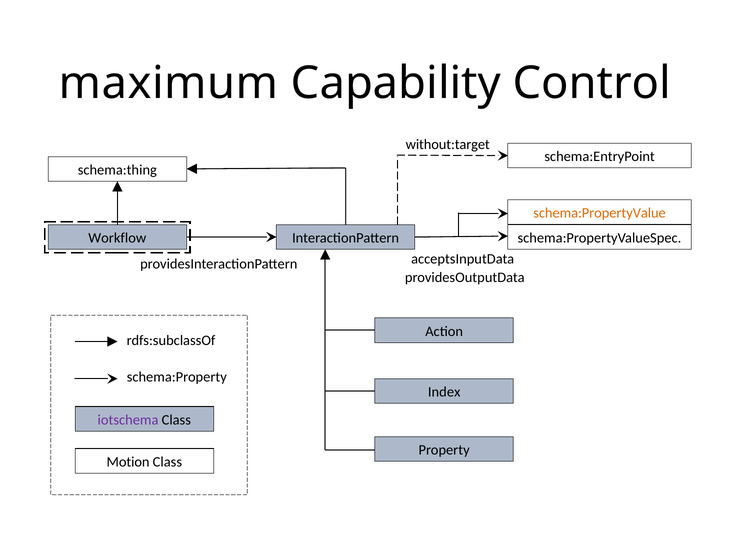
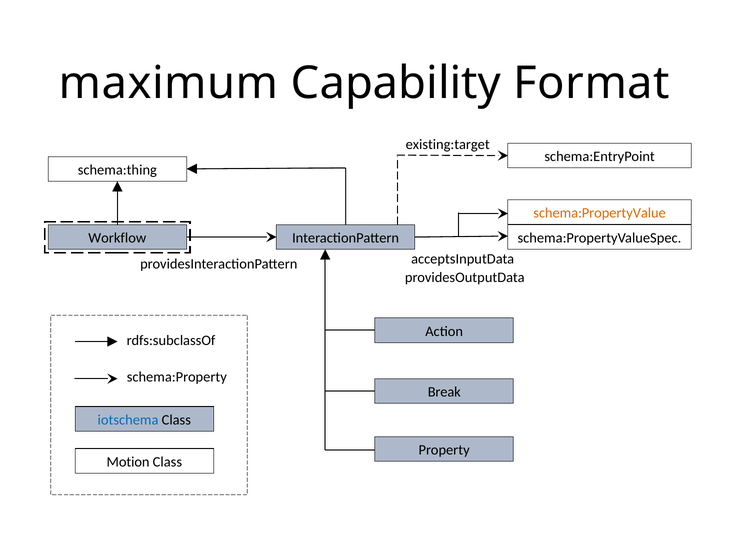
Control: Control -> Format
without:target: without:target -> existing:target
Index: Index -> Break
iotschema colour: purple -> blue
